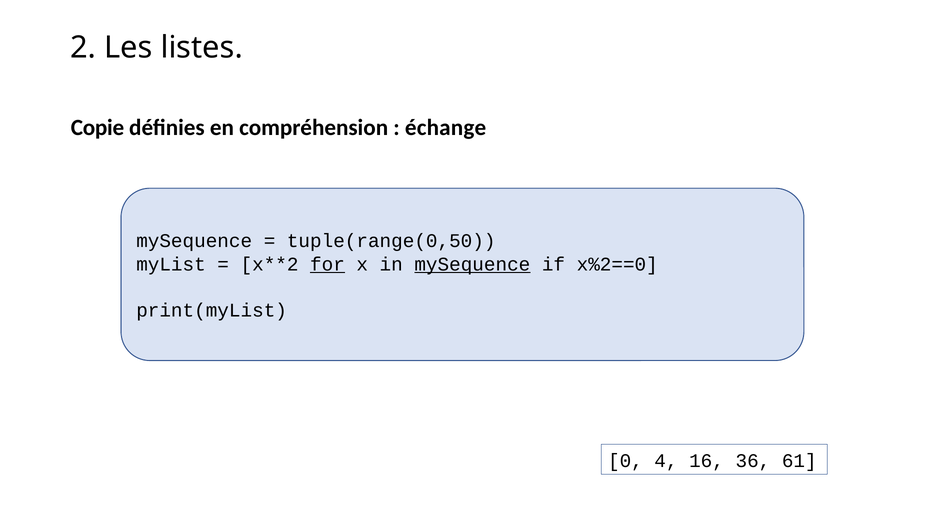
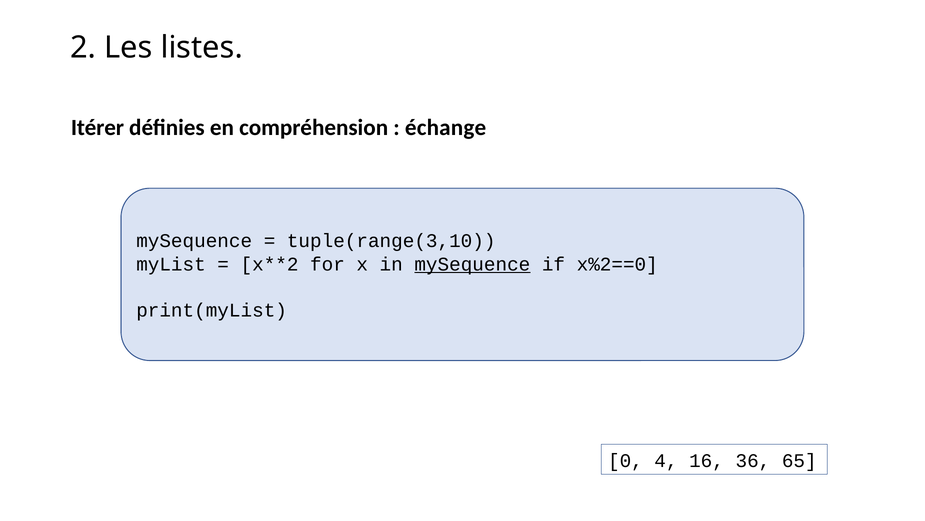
Copie: Copie -> Itérer
tuple(range(0,50: tuple(range(0,50 -> tuple(range(3,10
for underline: present -> none
61: 61 -> 65
